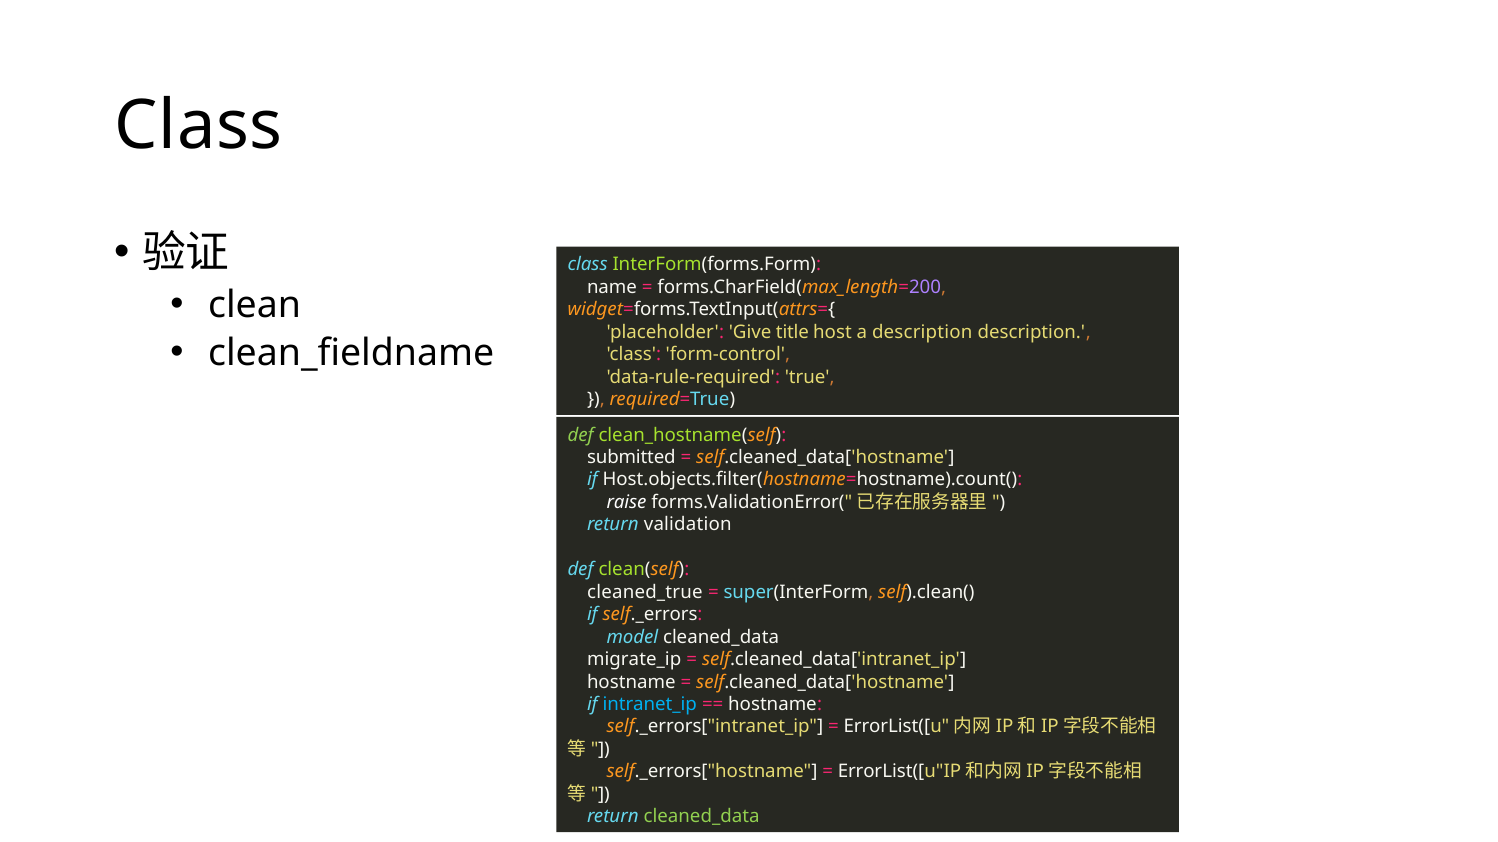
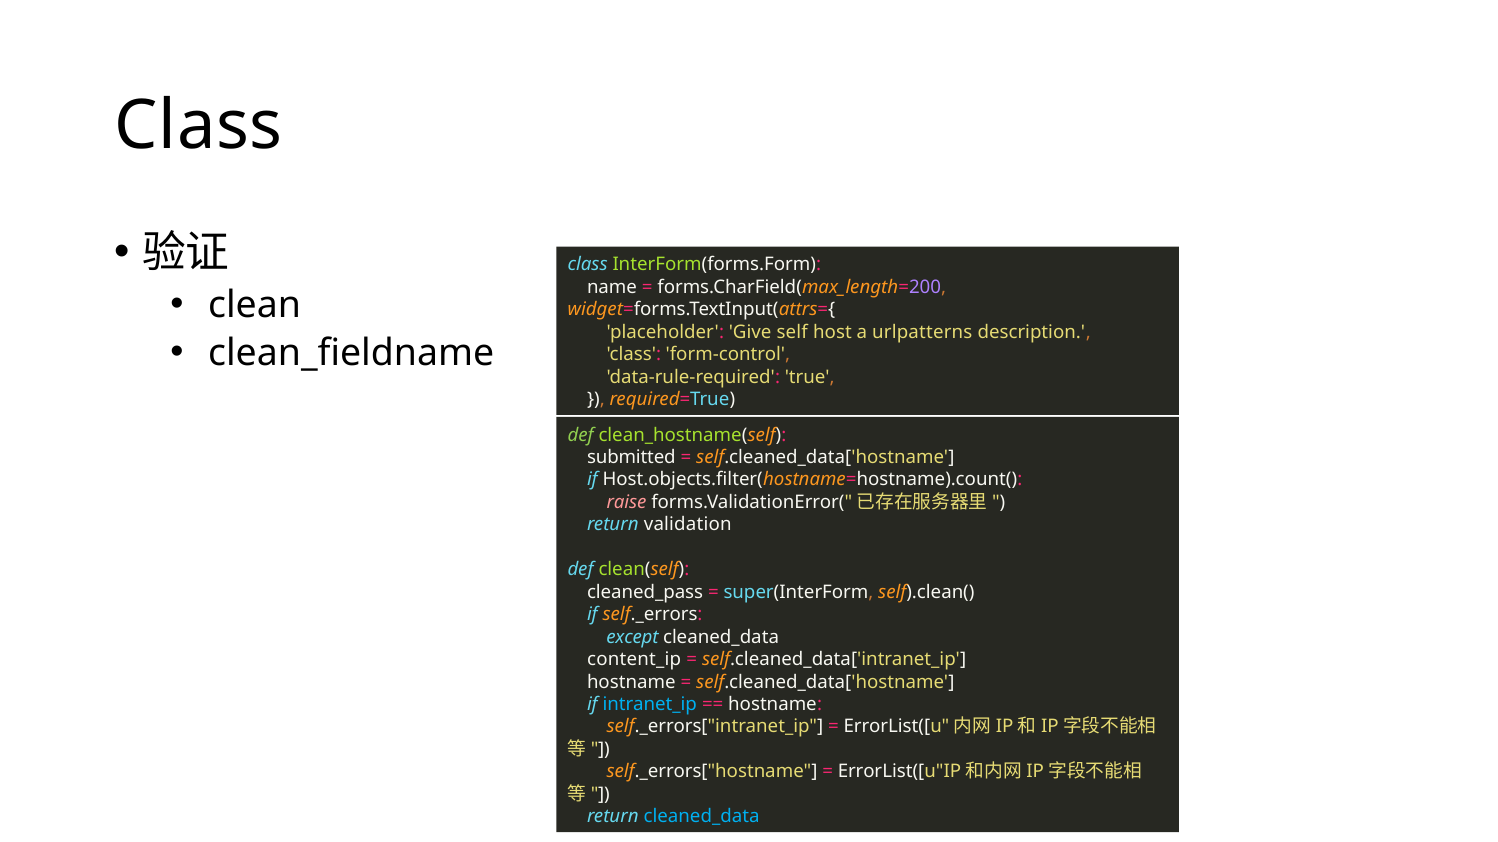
title: title -> self
a description: description -> urlpatterns
raise colour: white -> pink
cleaned_true: cleaned_true -> cleaned_pass
model: model -> except
migrate_ip: migrate_ip -> content_ip
cleaned_data at (702, 817) colour: light green -> light blue
